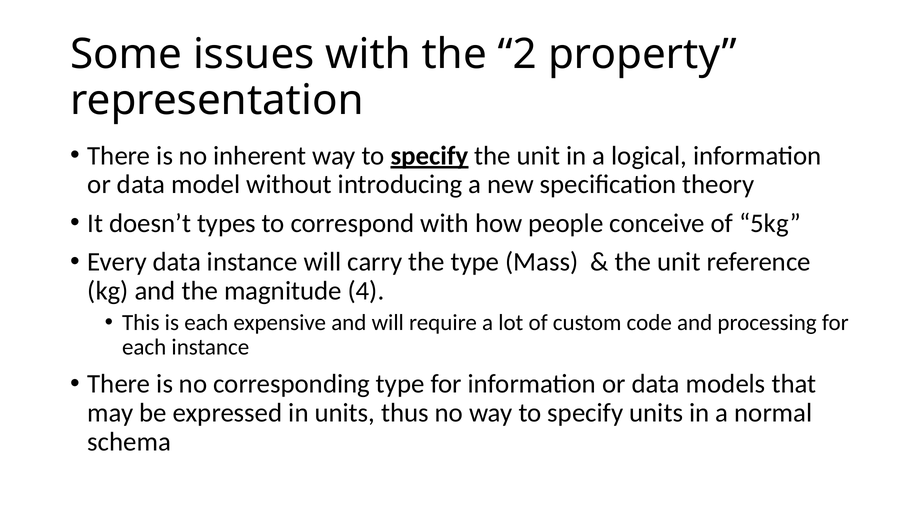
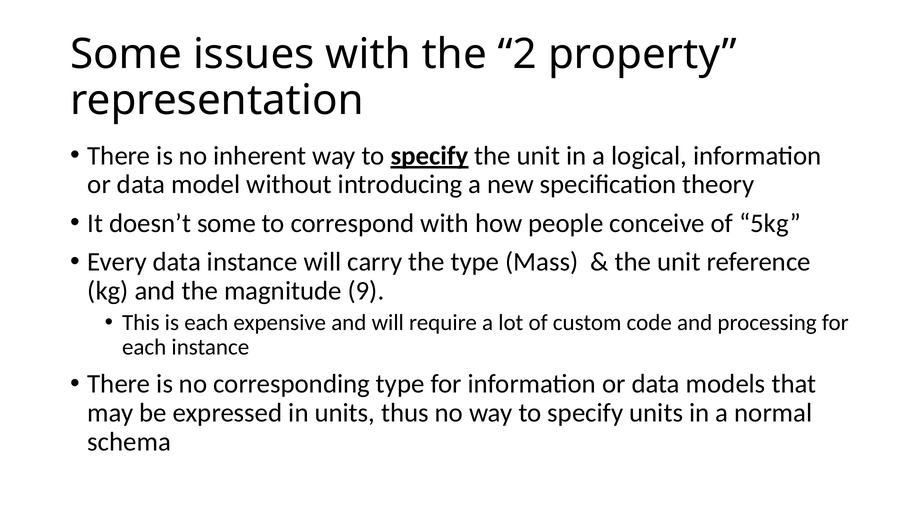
doesn’t types: types -> some
4: 4 -> 9
